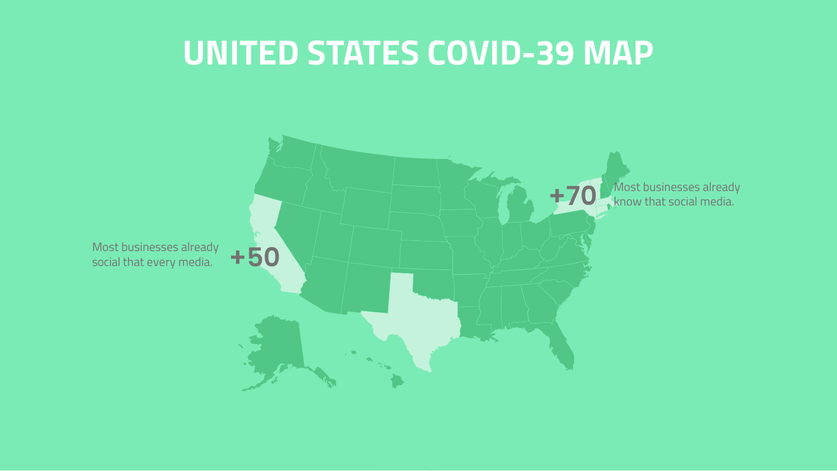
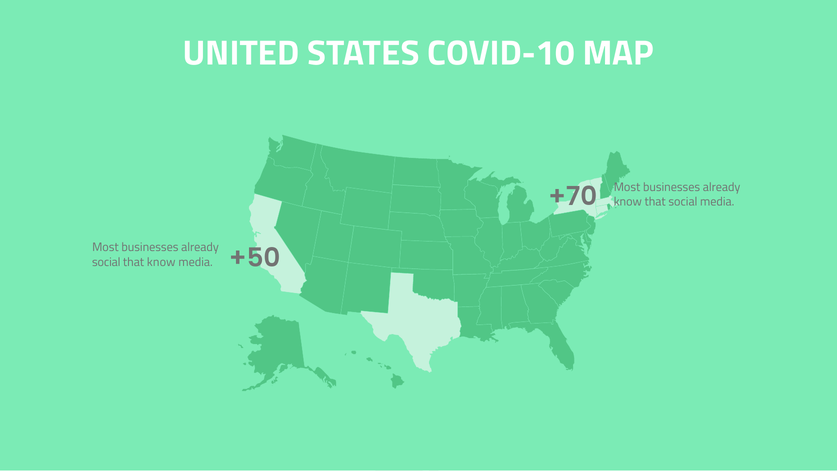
COVID-39: COVID-39 -> COVID-10
that every: every -> know
